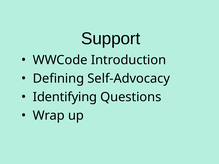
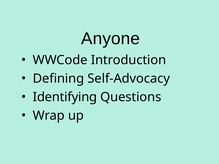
Support: Support -> Anyone
